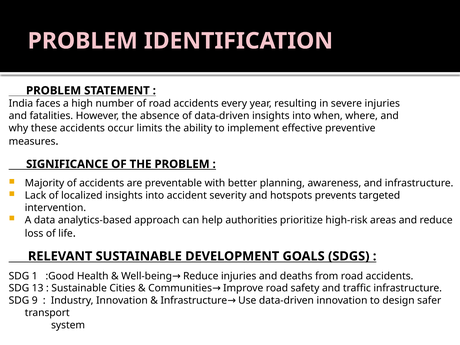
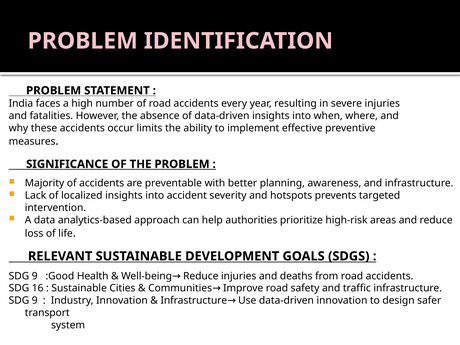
1 at (35, 276): 1 -> 9
13: 13 -> 16
